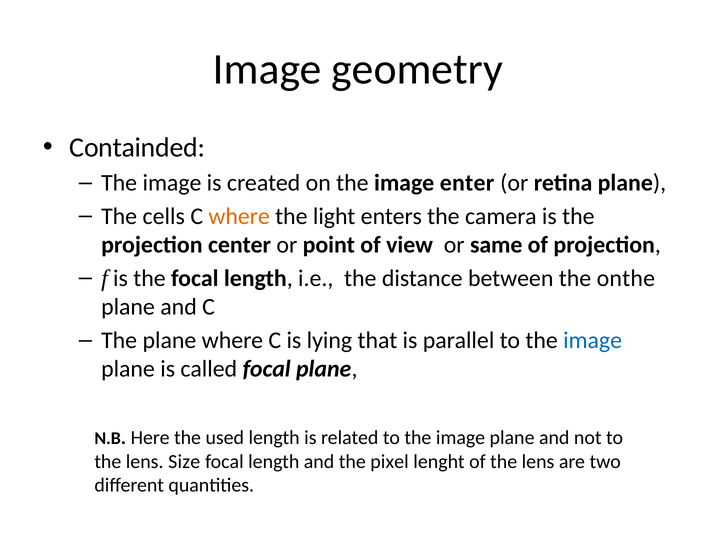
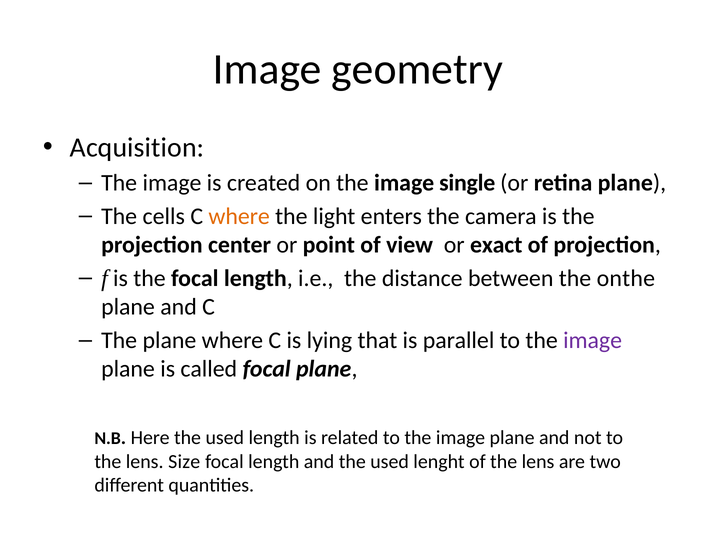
Containded: Containded -> Acquisition
enter: enter -> single
same: same -> exact
image at (593, 340) colour: blue -> purple
and the pixel: pixel -> used
